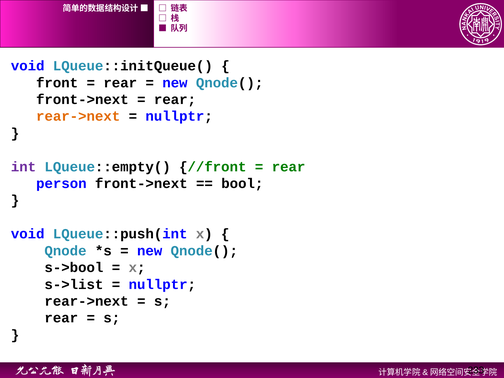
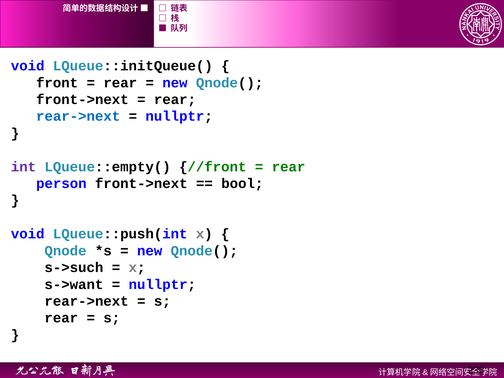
rear->next at (78, 116) colour: orange -> blue
s->bool: s->bool -> s->such
s->list: s->list -> s->want
